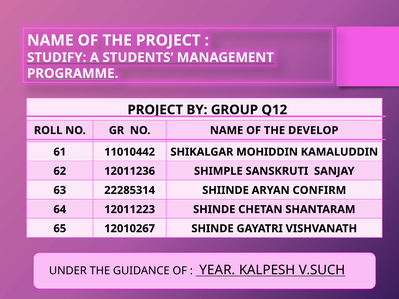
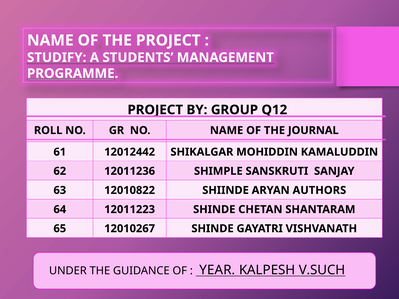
DEVELOP: DEVELOP -> JOURNAL
11010442: 11010442 -> 12012442
22285314: 22285314 -> 12010822
CONFIRM: CONFIRM -> AUTHORS
